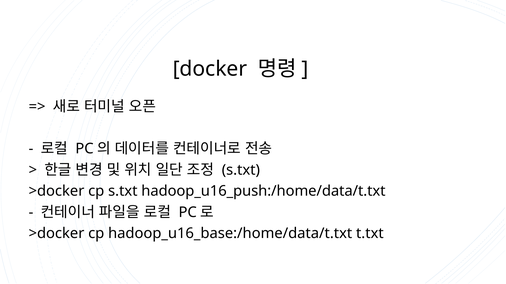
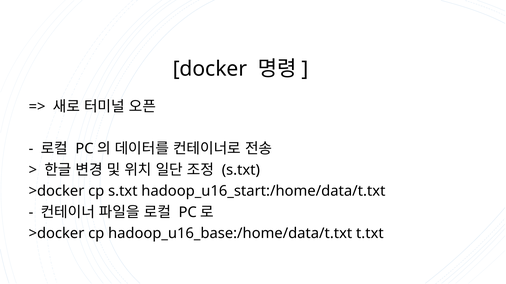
hadoop_u16_push:/home/data/t.txt: hadoop_u16_push:/home/data/t.txt -> hadoop_u16_start:/home/data/t.txt
